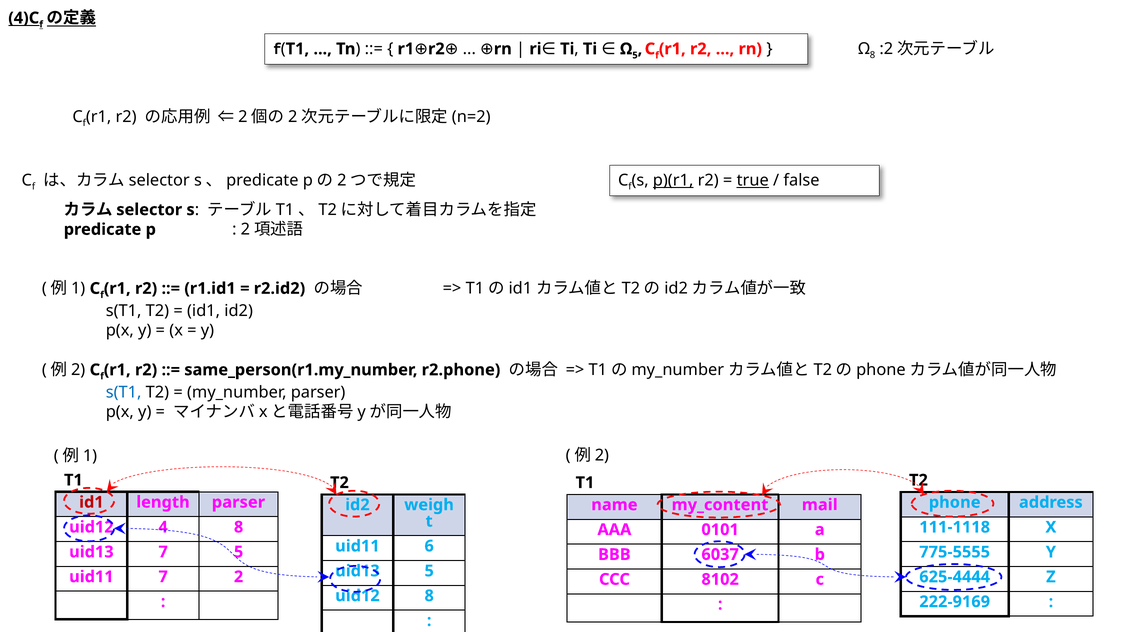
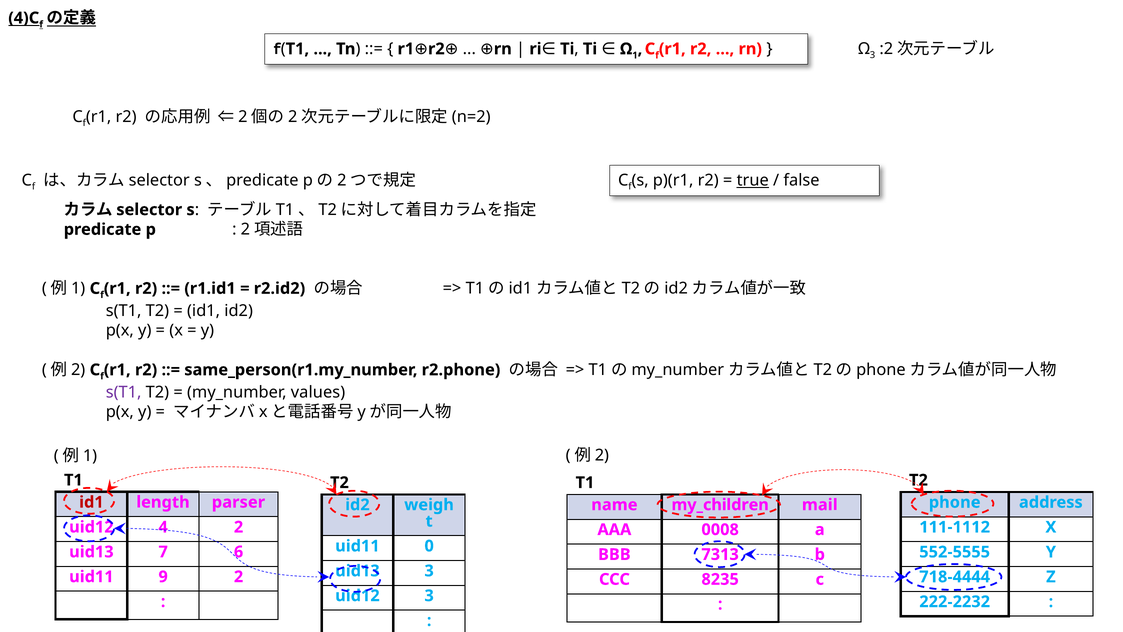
5 at (635, 55): 5 -> 1
8 at (873, 55): 8 -> 3
p)(r1 underline: present -> none
s(T1 at (124, 392) colour: blue -> purple
my_number parser: parser -> values
my_content: my_content -> my_children
4 8: 8 -> 2
111-1118: 111-1118 -> 111-1112
0101: 0101 -> 0008
6: 6 -> 0
7 5: 5 -> 6
775-5555: 775-5555 -> 552-5555
6037: 6037 -> 7313
uid13 5: 5 -> 3
uid11 7: 7 -> 9
625-4444: 625-4444 -> 718-4444
8102: 8102 -> 8235
uid12 8: 8 -> 3
222-9169: 222-9169 -> 222-2232
